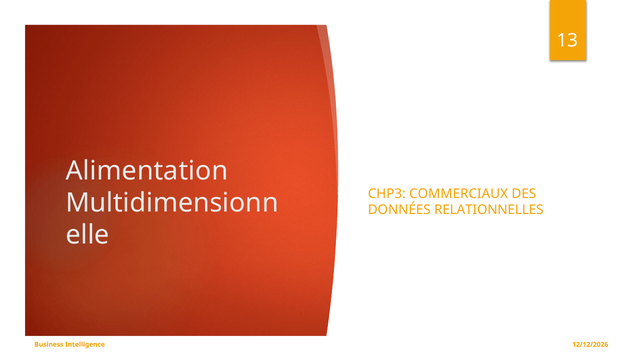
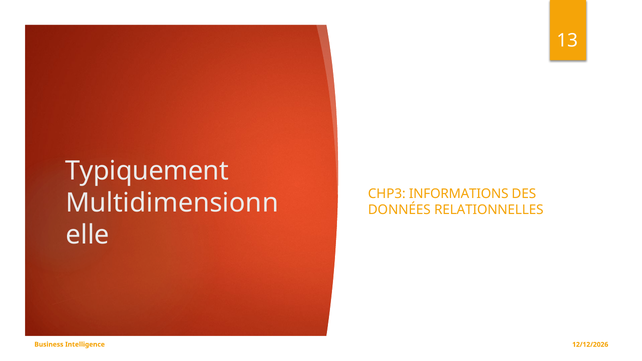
Alimentation: Alimentation -> Typiquement
COMMERCIAUX: COMMERCIAUX -> INFORMATIONS
